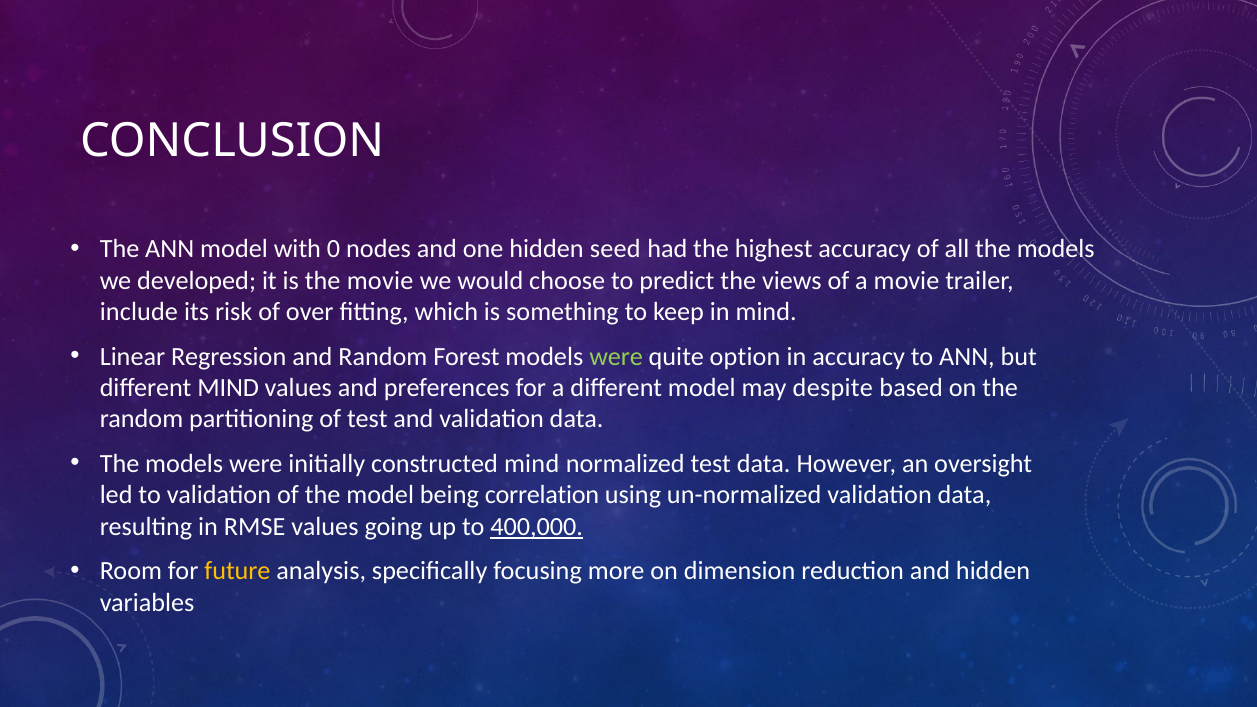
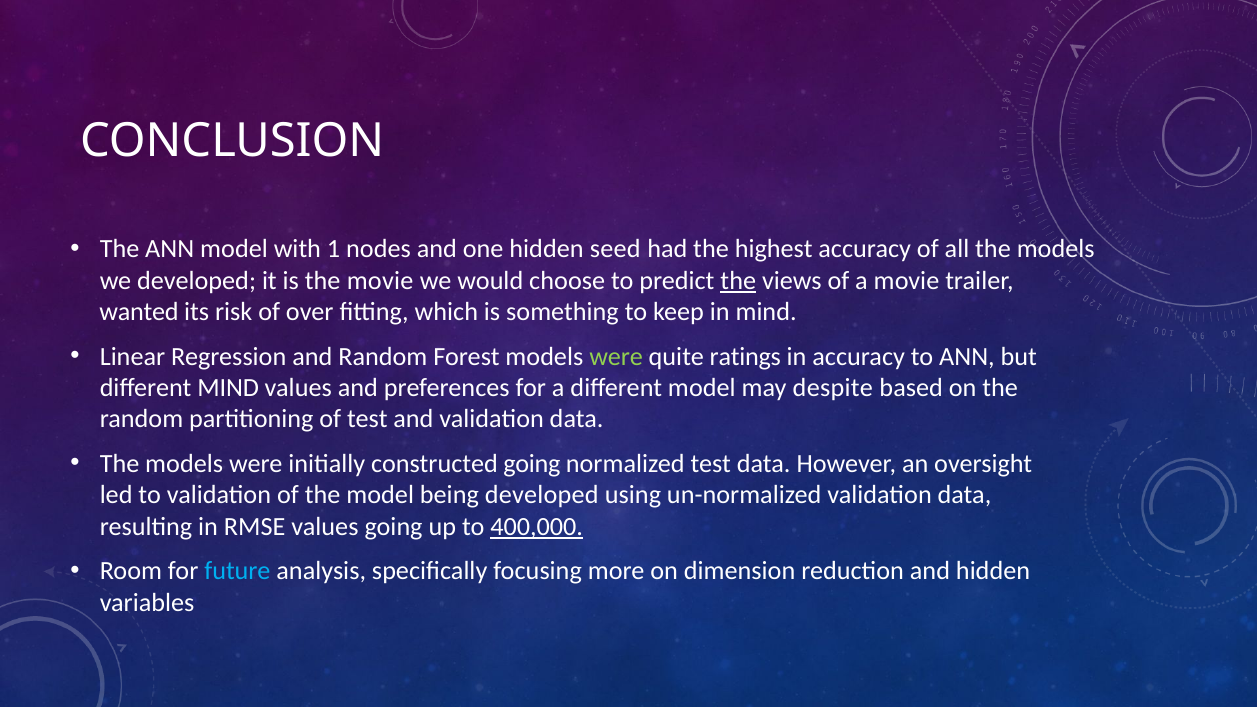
0: 0 -> 1
the at (738, 280) underline: none -> present
include: include -> wanted
option: option -> ratings
constructed mind: mind -> going
being correlation: correlation -> developed
future colour: yellow -> light blue
